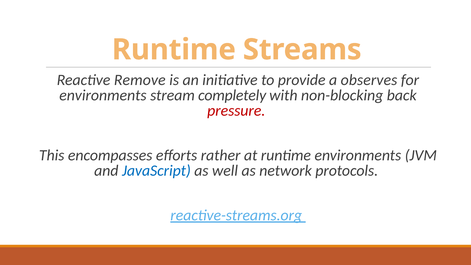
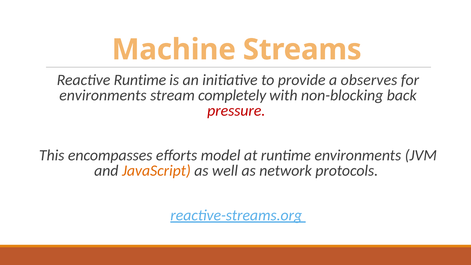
Runtime at (174, 50): Runtime -> Machine
Reactive Remove: Remove -> Runtime
rather: rather -> model
JavaScript colour: blue -> orange
